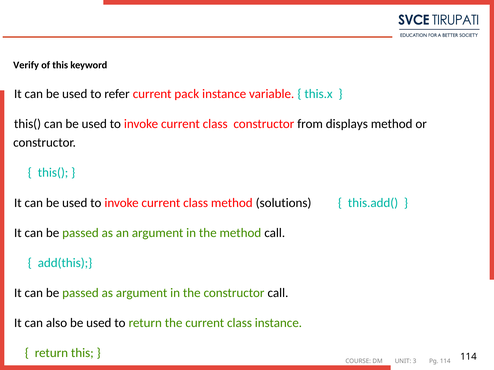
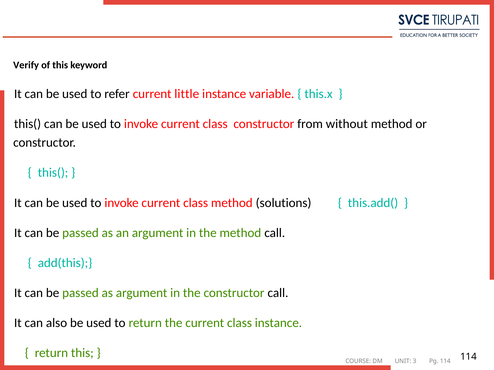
pack: pack -> little
displays: displays -> without
